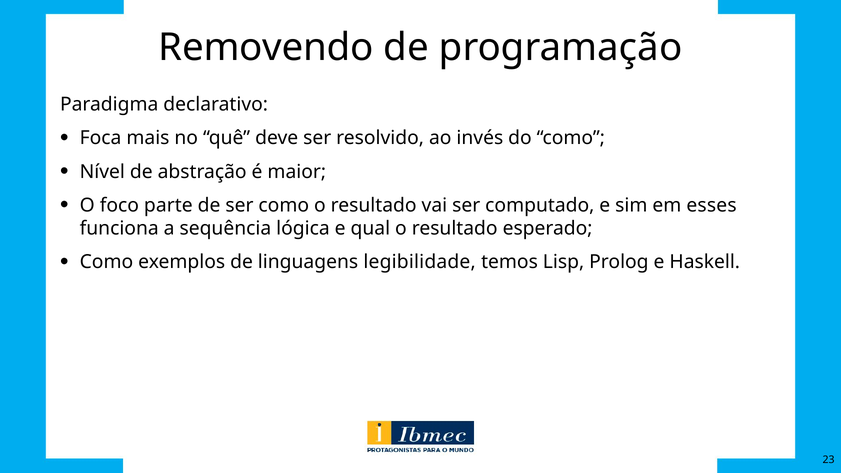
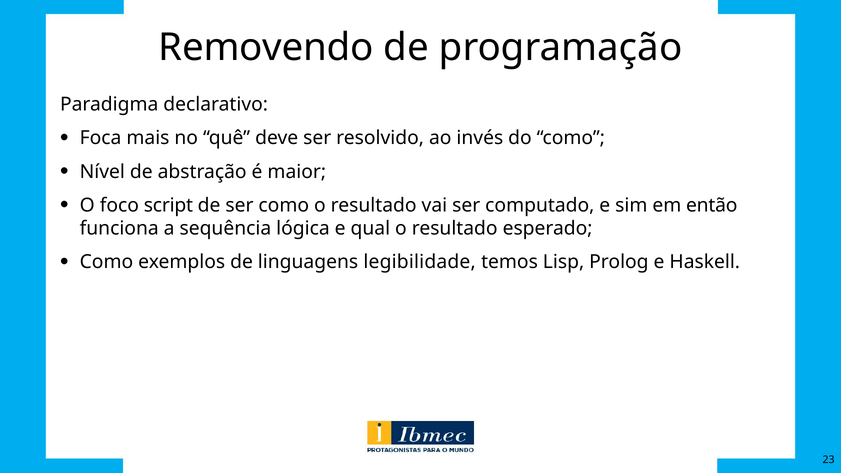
parte: parte -> script
esses: esses -> então
